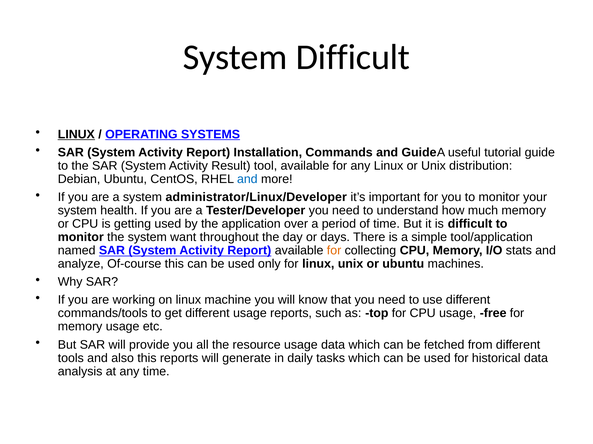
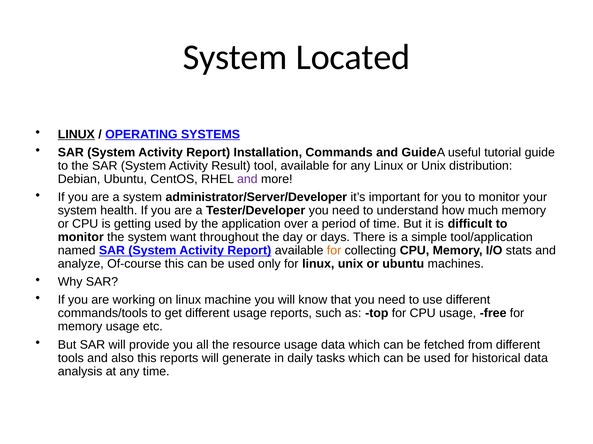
System Difficult: Difficult -> Located
and at (247, 179) colour: blue -> purple
administrator/Linux/Developer: administrator/Linux/Developer -> administrator/Server/Developer
